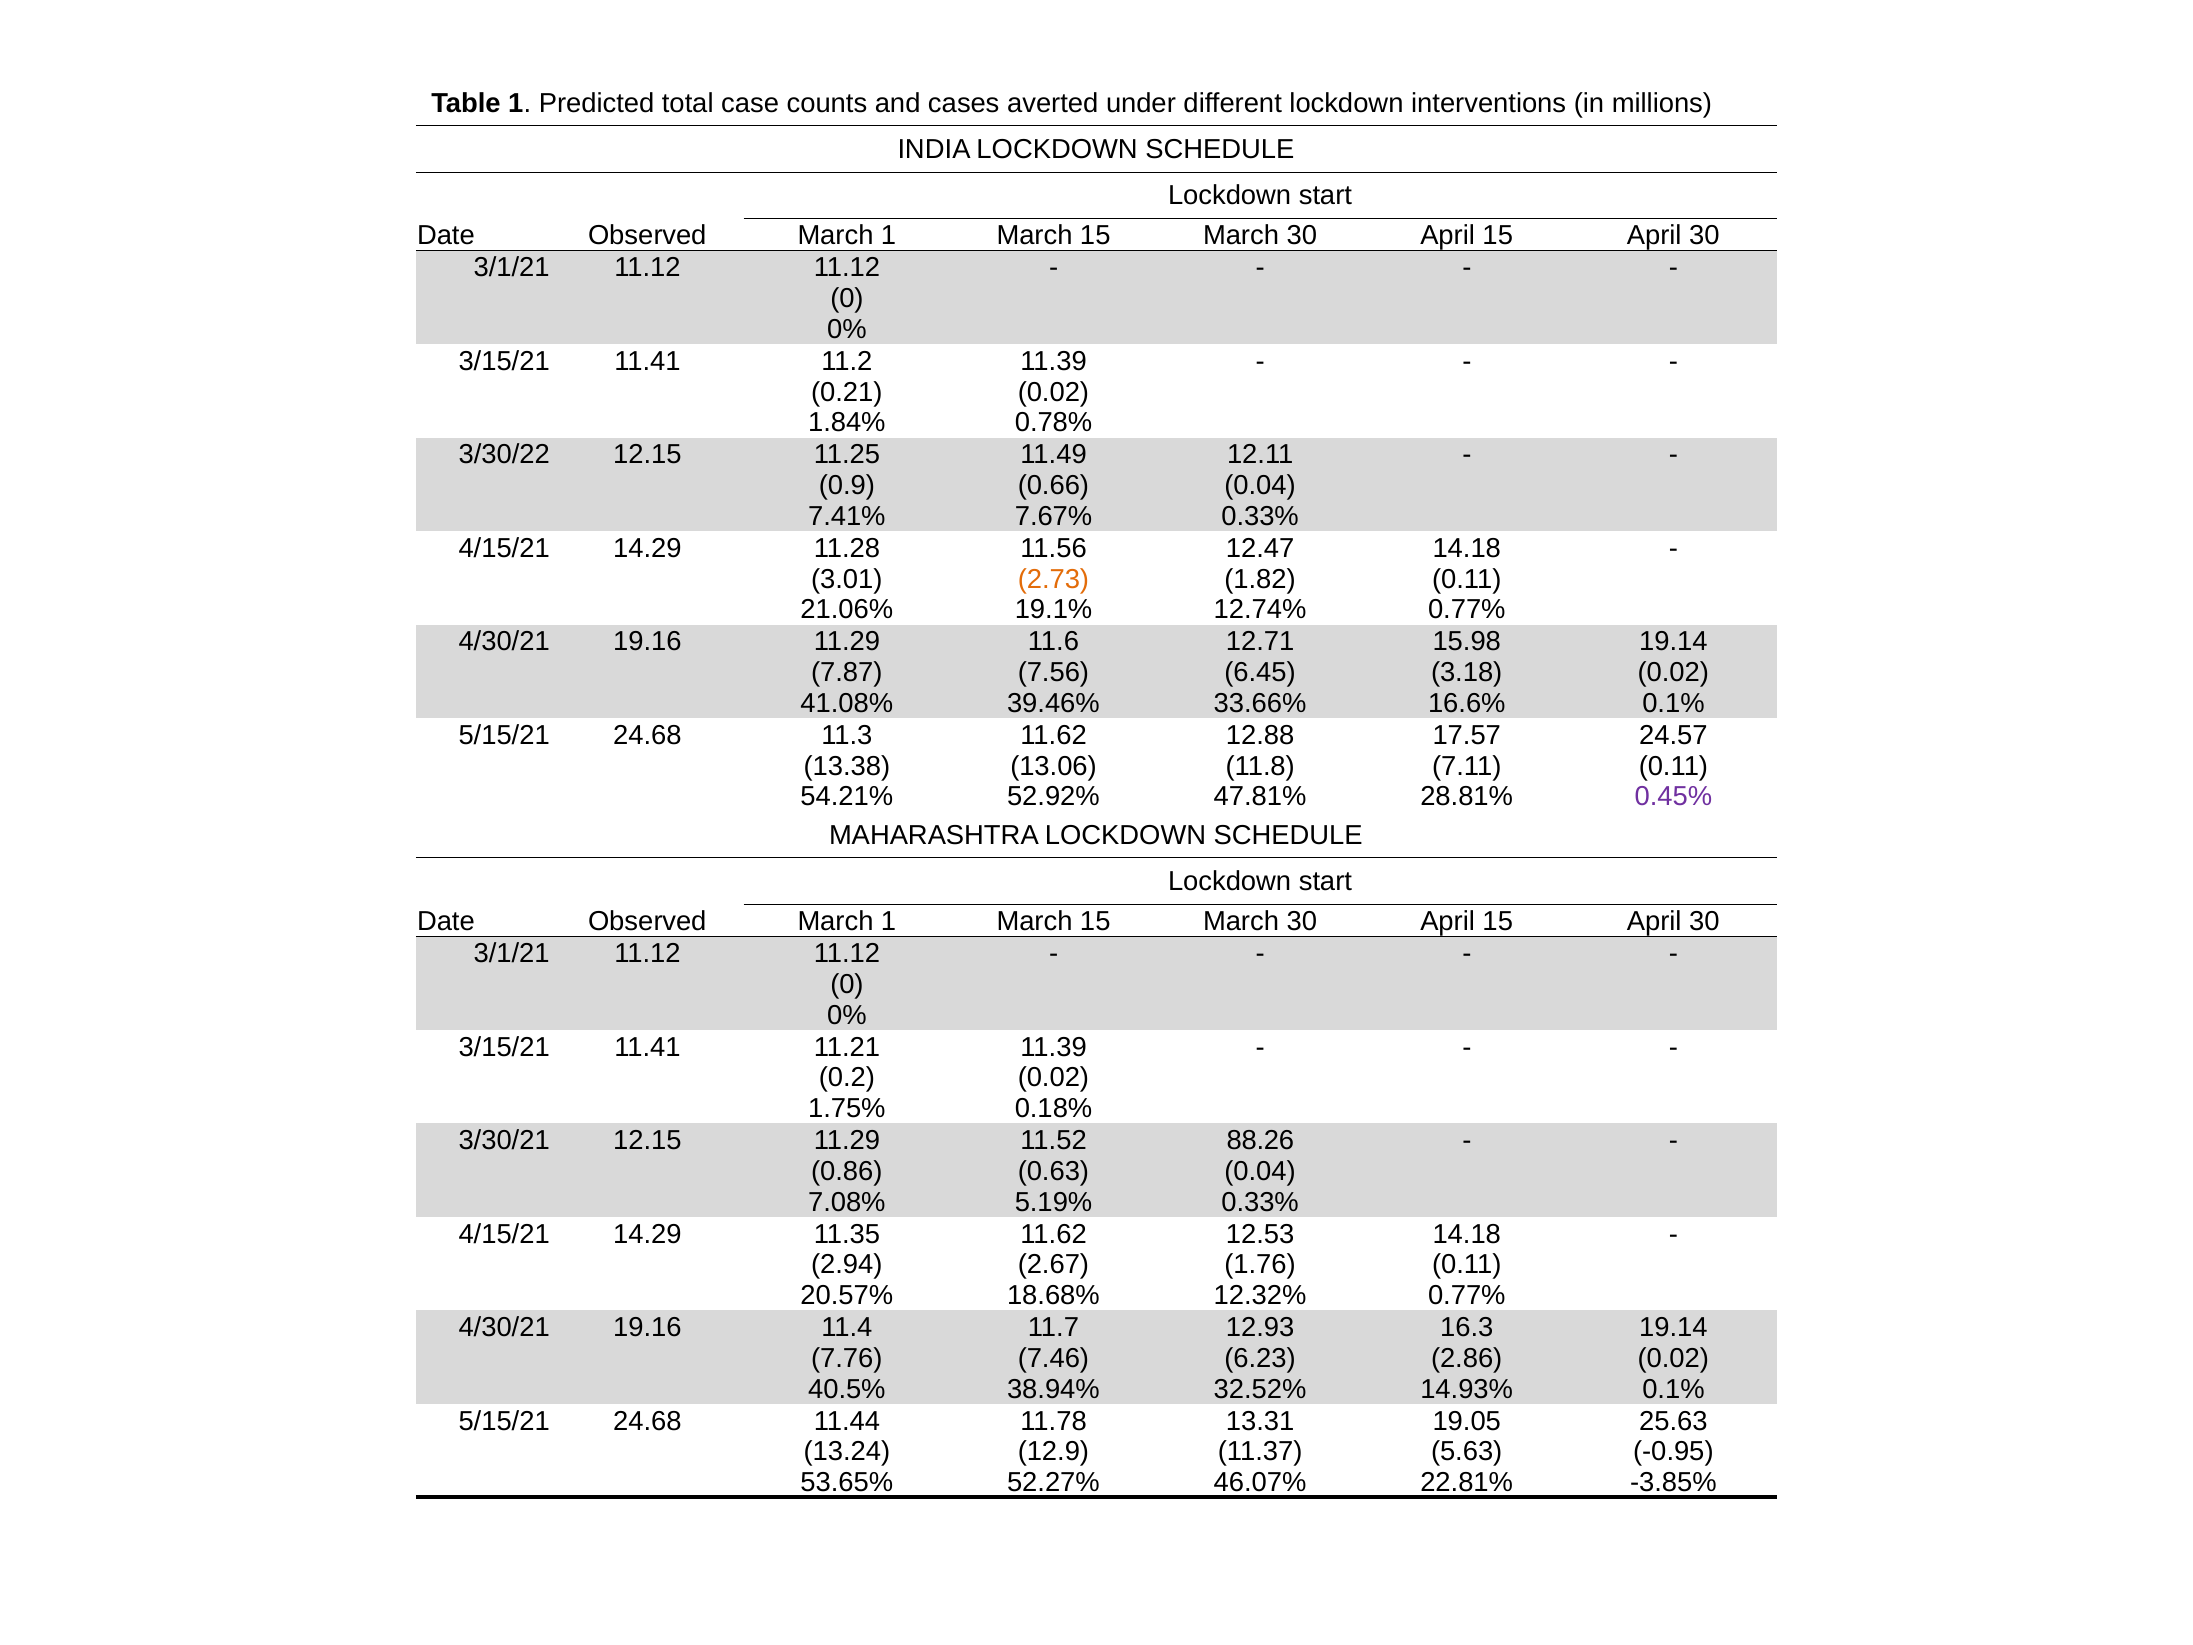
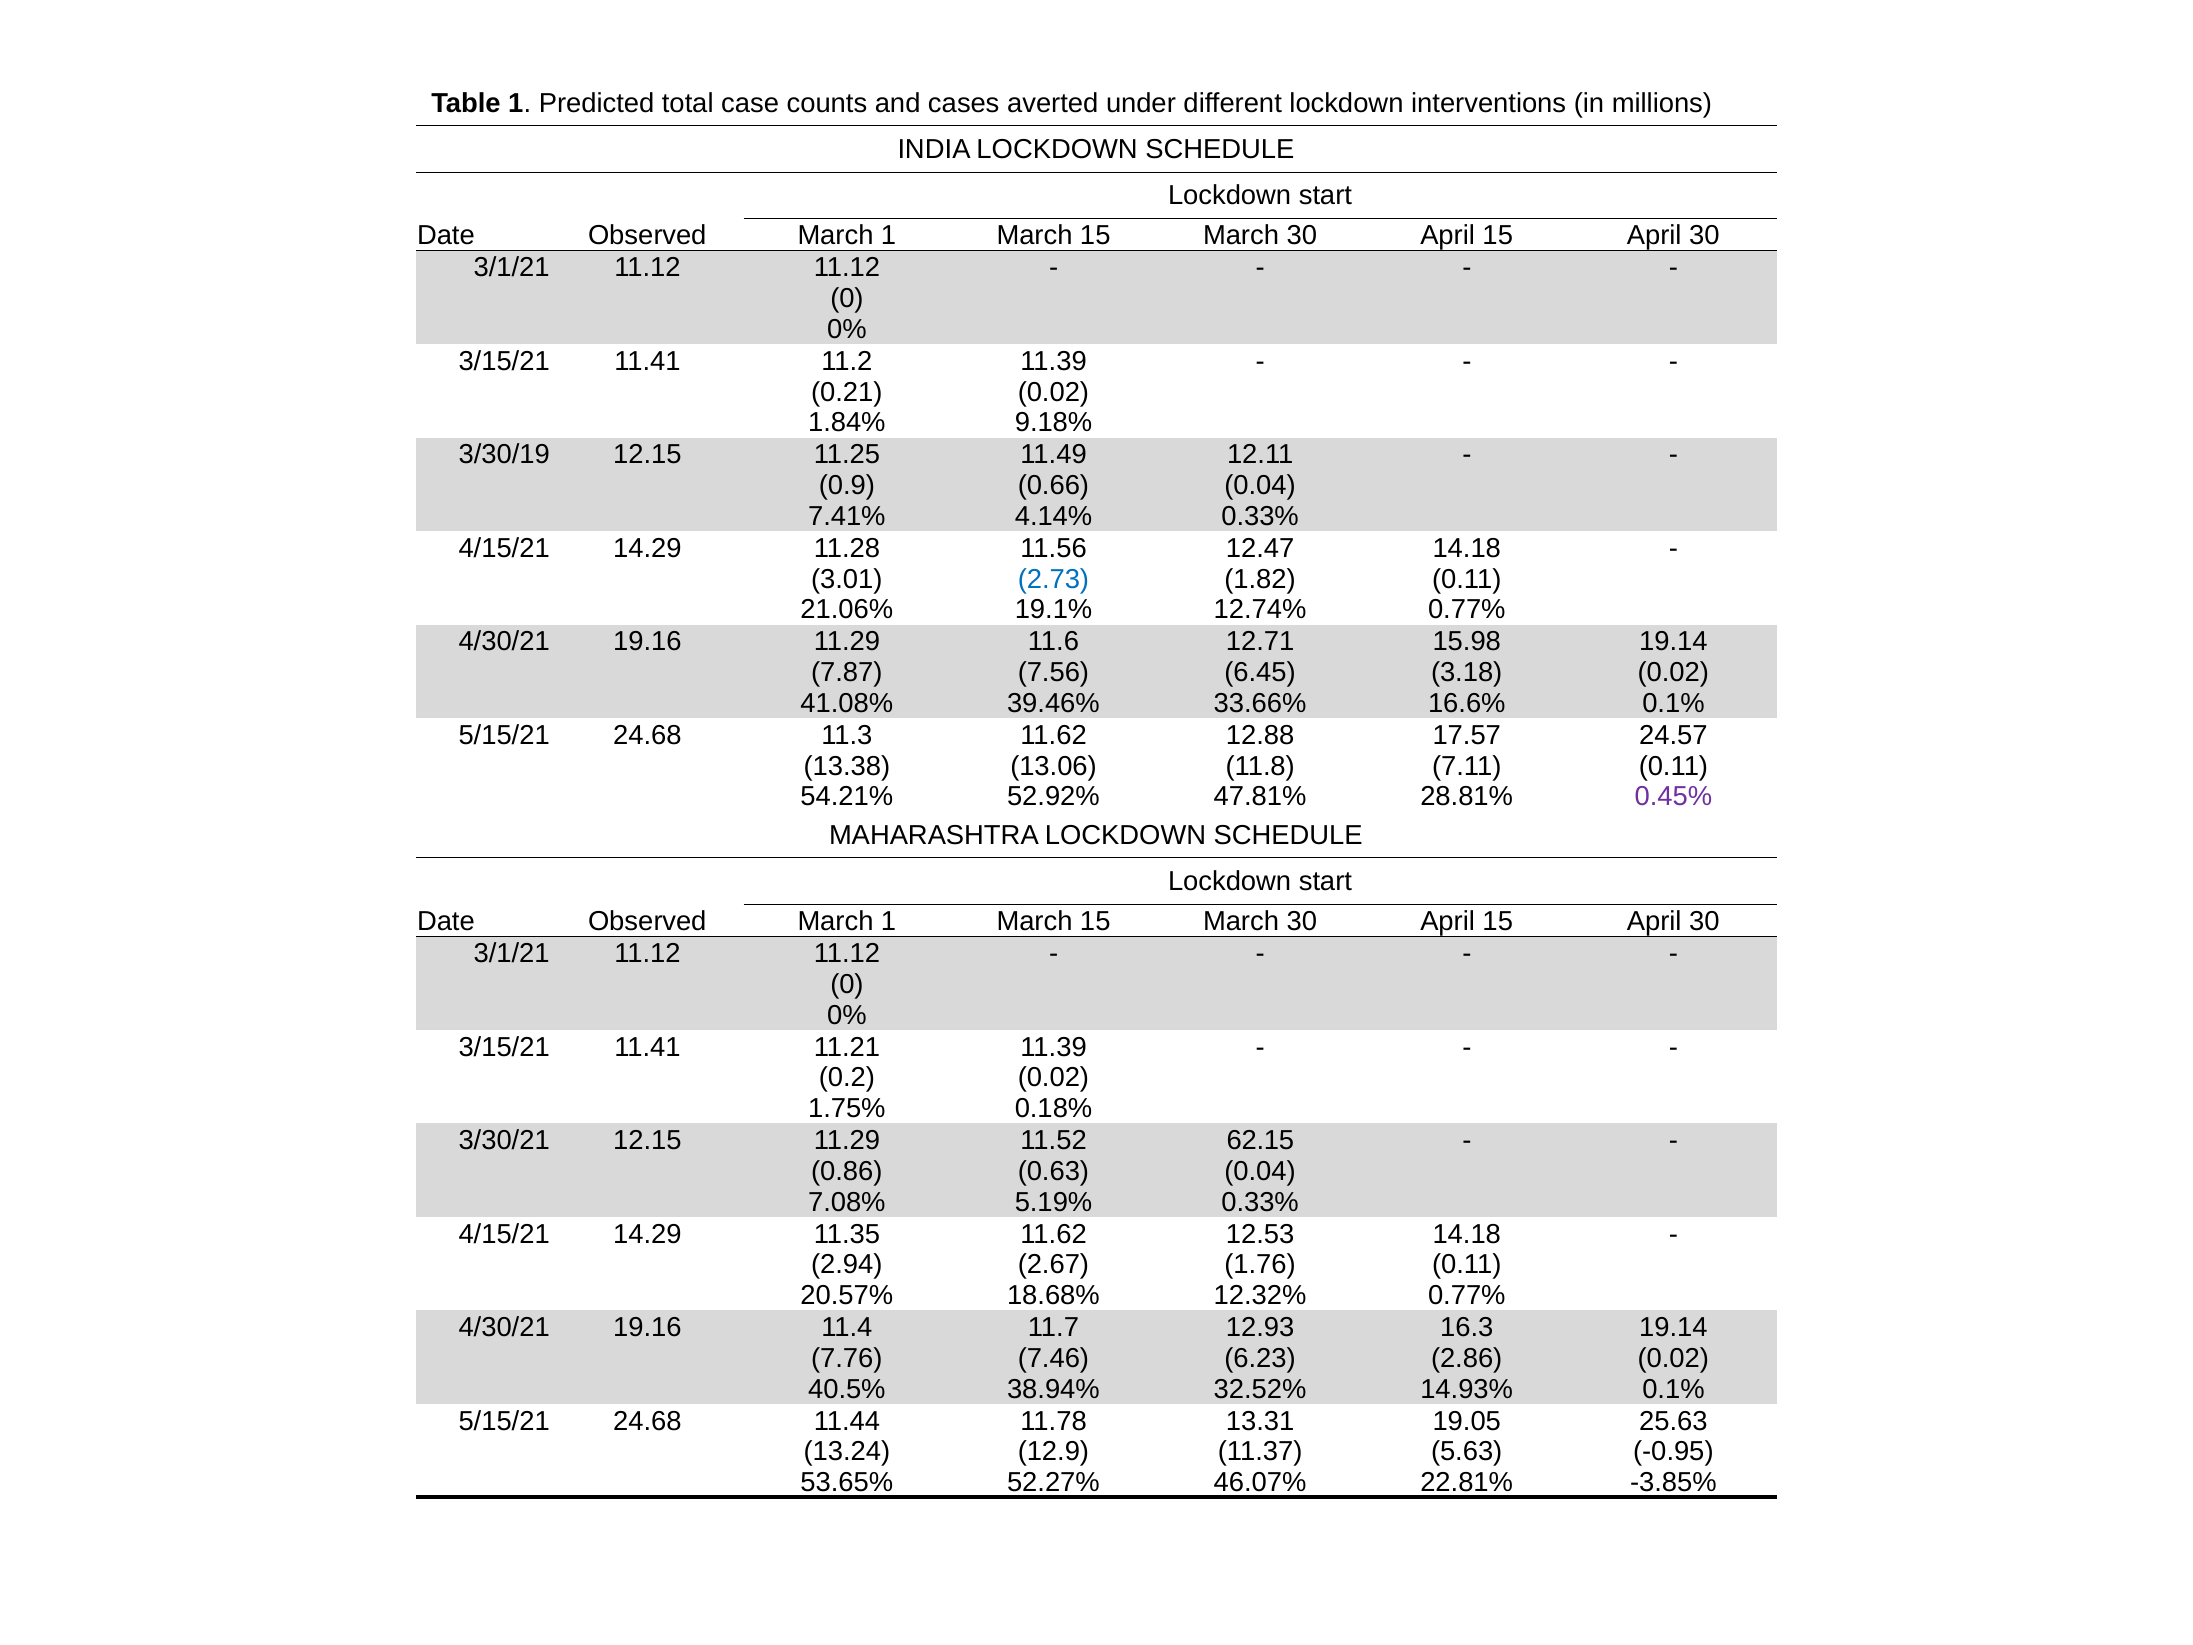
0.78%: 0.78% -> 9.18%
3/30/22: 3/30/22 -> 3/30/19
7.67%: 7.67% -> 4.14%
2.73 colour: orange -> blue
88.26: 88.26 -> 62.15
